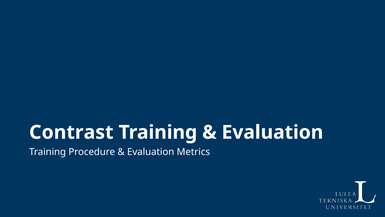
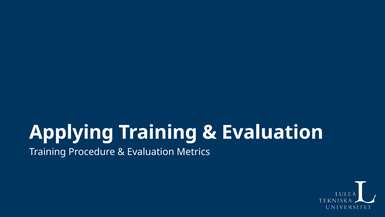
Contrast: Contrast -> Applying
